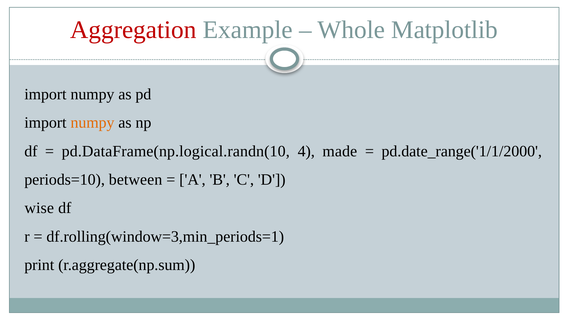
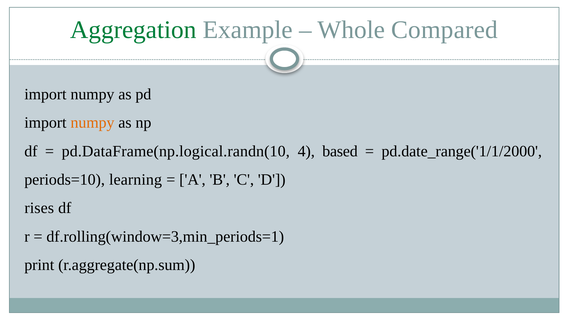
Aggregation colour: red -> green
Matplotlib: Matplotlib -> Compared
made: made -> based
between: between -> learning
wise: wise -> rises
